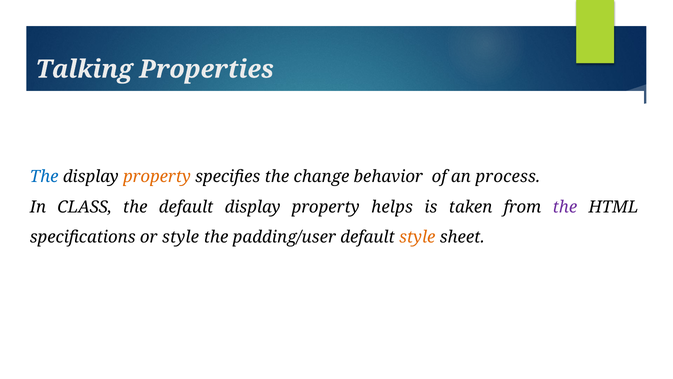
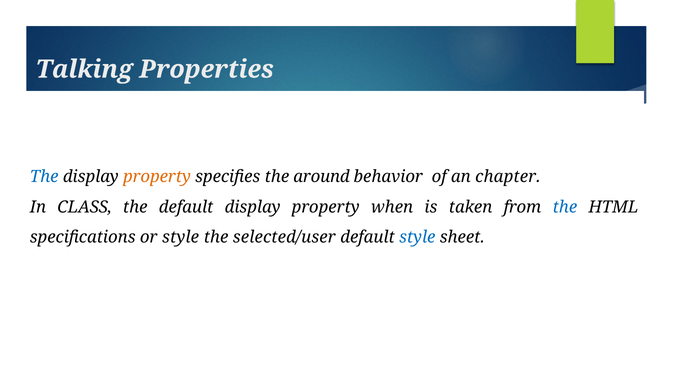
change: change -> around
process: process -> chapter
helps: helps -> when
the at (565, 207) colour: purple -> blue
padding/user: padding/user -> selected/user
style at (417, 237) colour: orange -> blue
